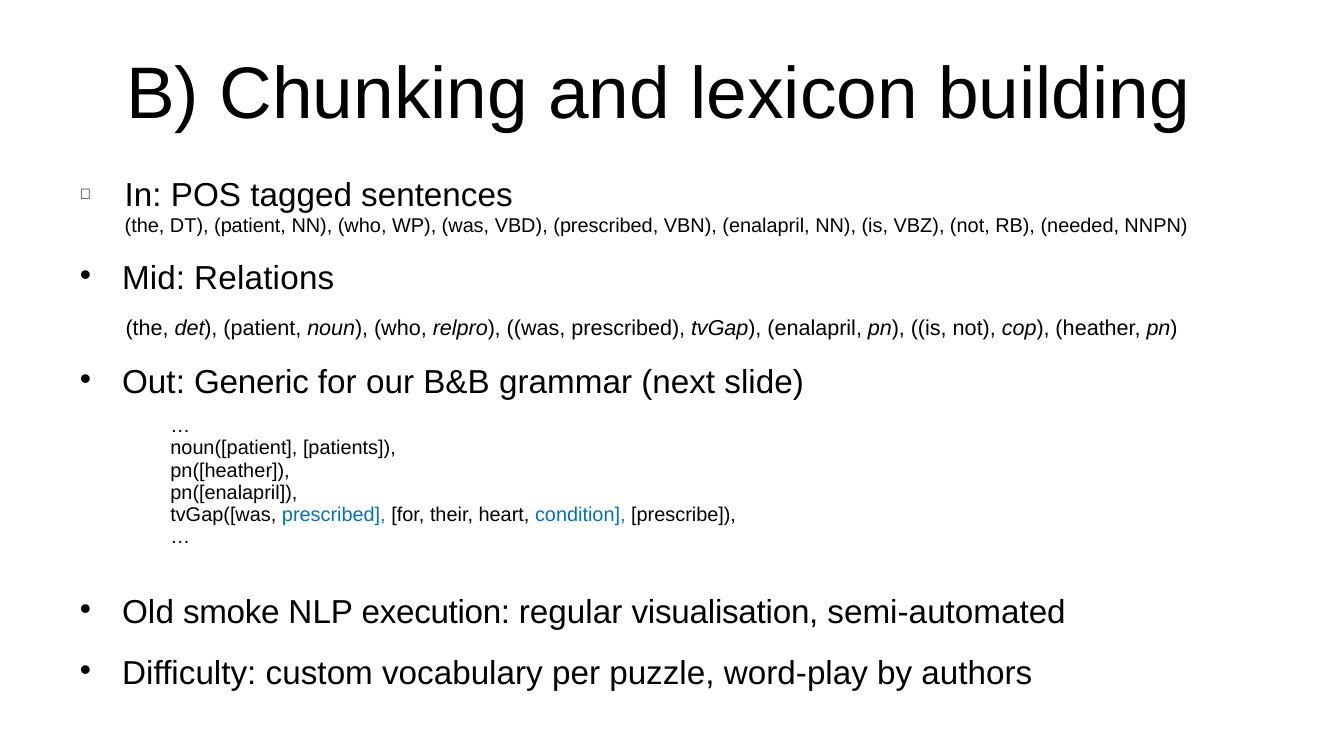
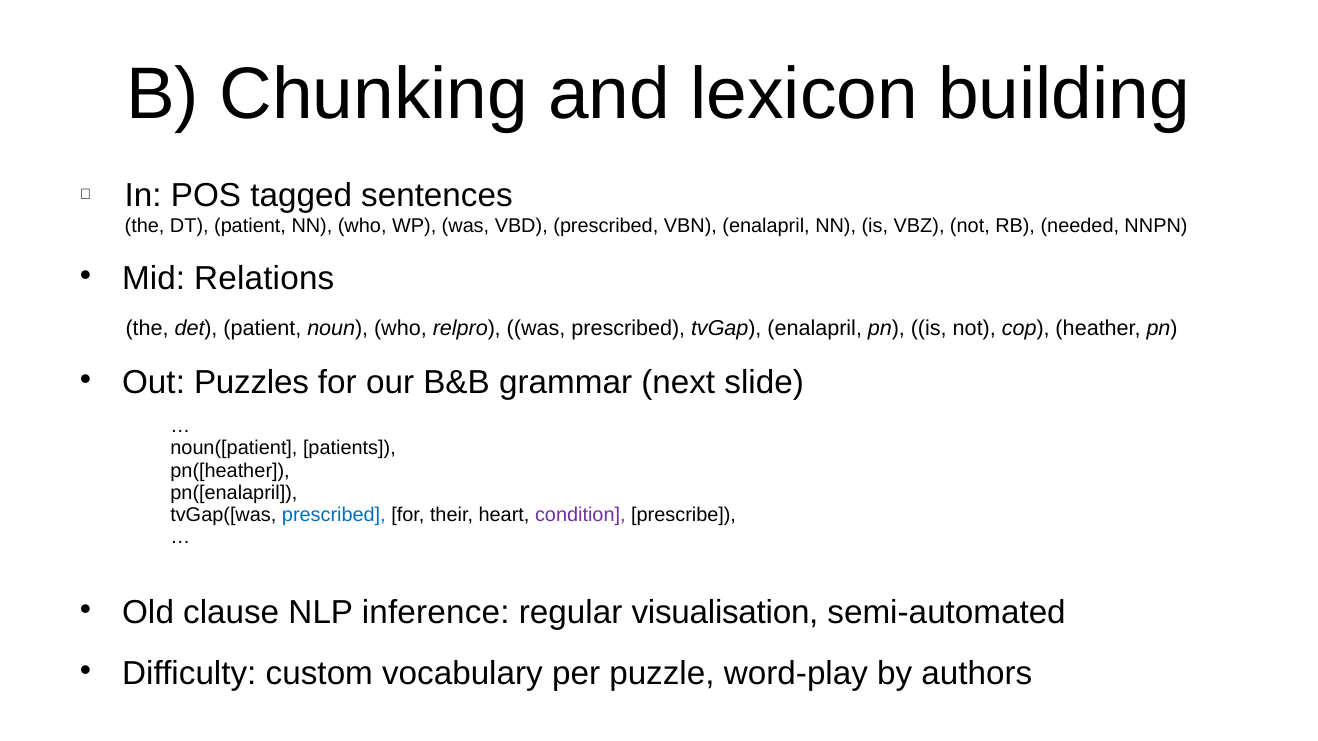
Generic: Generic -> Puzzles
condition colour: blue -> purple
smoke: smoke -> clause
execution: execution -> inference
